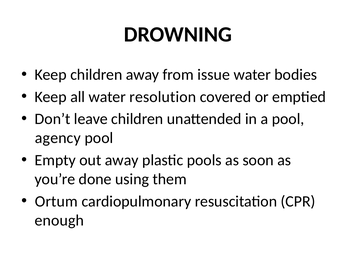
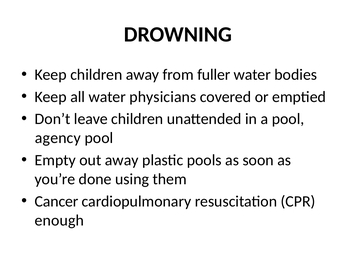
issue: issue -> fuller
resolution: resolution -> physicians
Ortum: Ortum -> Cancer
